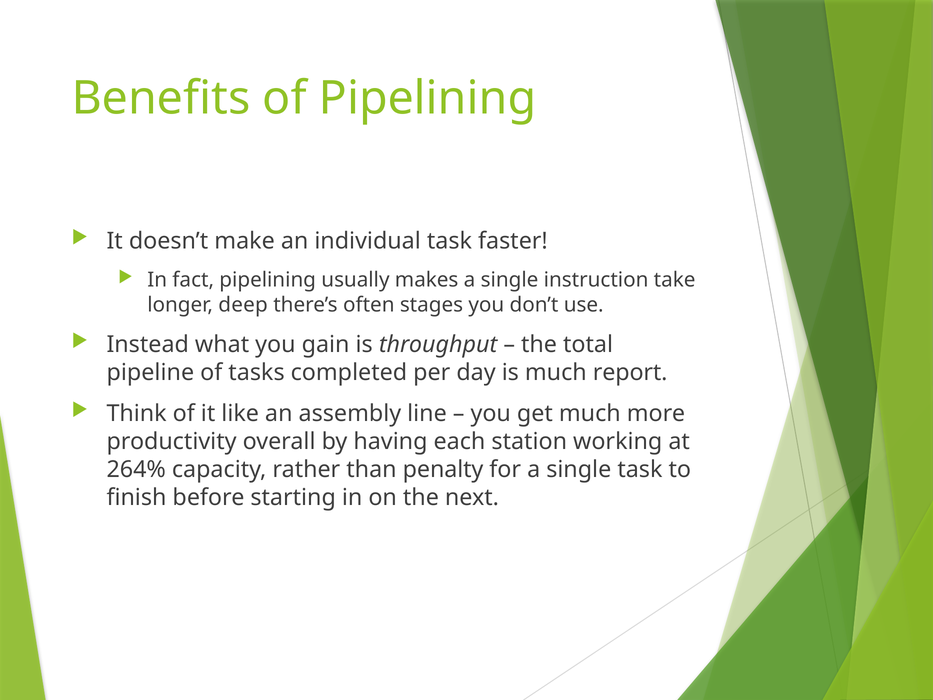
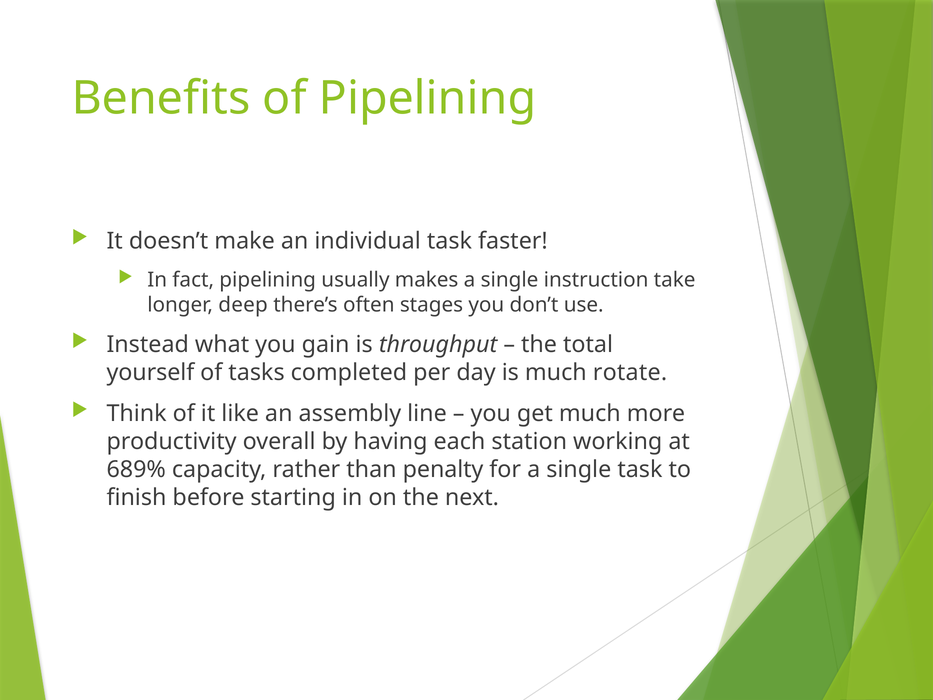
pipeline: pipeline -> yourself
report: report -> rotate
264%: 264% -> 689%
